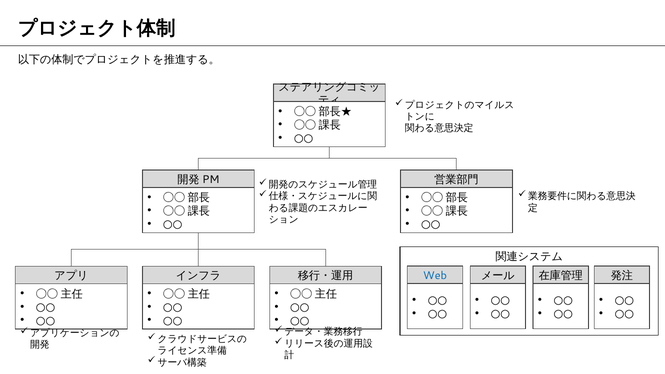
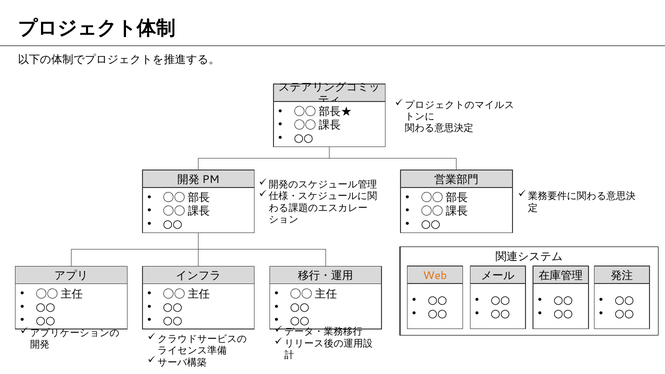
Web colour: blue -> orange
